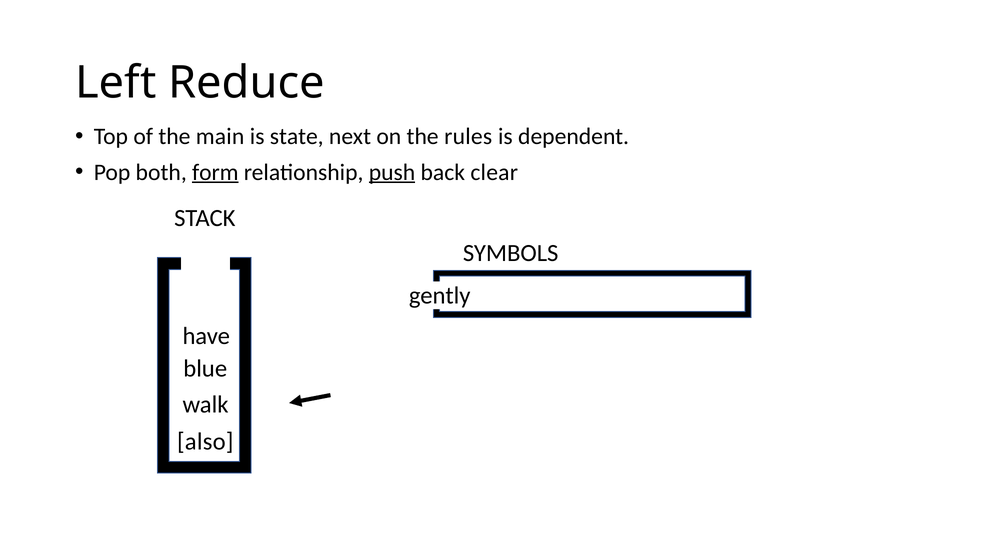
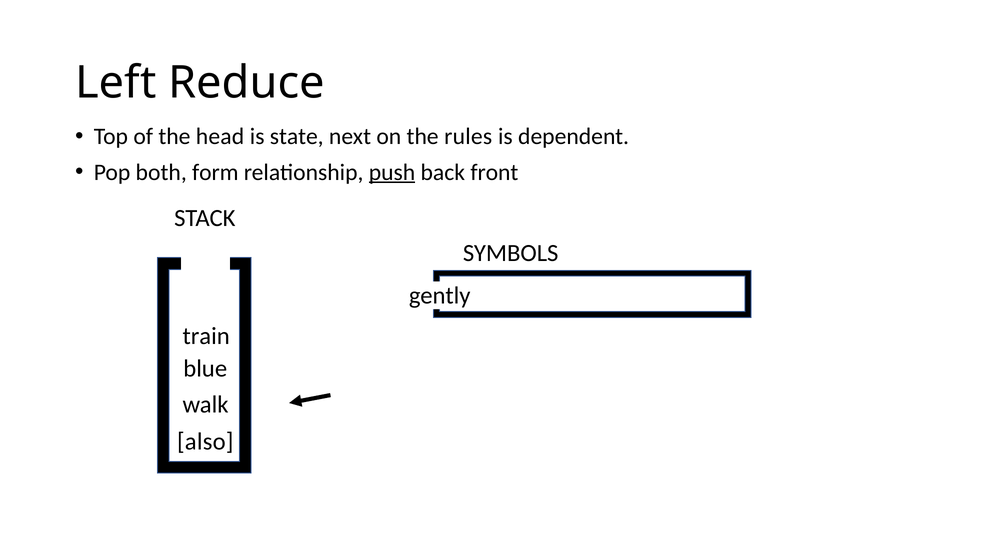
main: main -> head
form underline: present -> none
clear: clear -> front
have: have -> train
